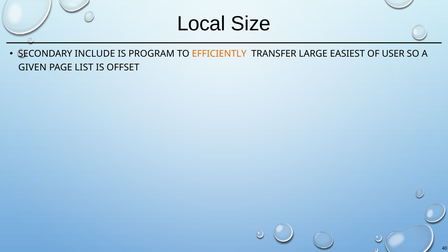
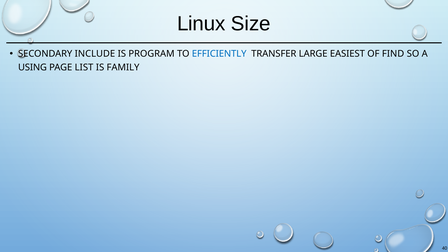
Local: Local -> Linux
EFFICIENTLY colour: orange -> blue
USER: USER -> FIND
GIVEN: GIVEN -> USING
OFFSET: OFFSET -> FAMILY
